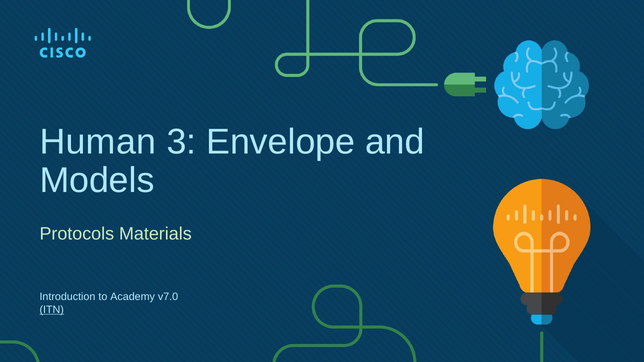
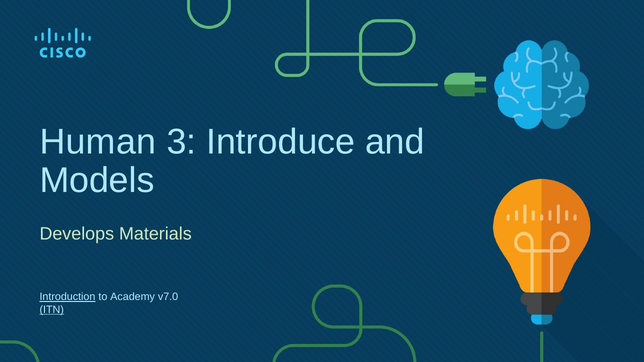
Envelope: Envelope -> Introduce
Protocols: Protocols -> Develops
Introduction underline: none -> present
